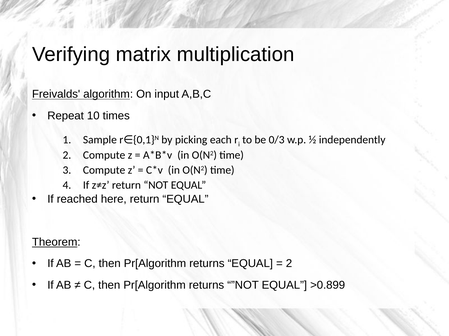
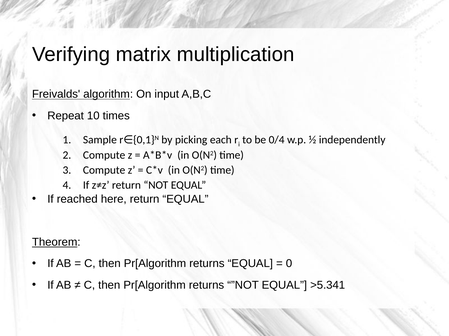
0/3: 0/3 -> 0/4
2 at (289, 264): 2 -> 0
>0.899: >0.899 -> >5.341
